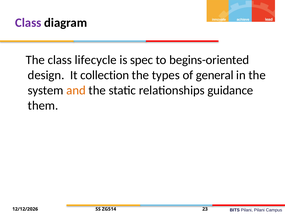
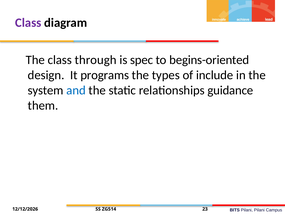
lifecycle: lifecycle -> through
collection: collection -> programs
general: general -> include
and colour: orange -> blue
